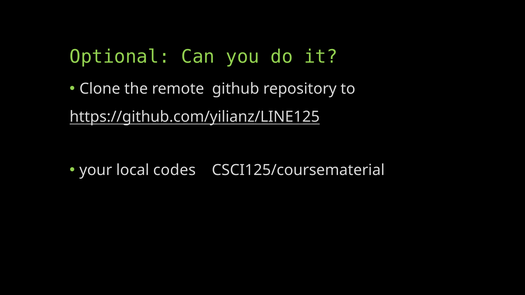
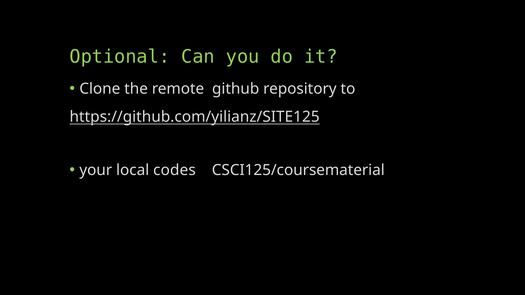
https://github.com/yilianz/LINE125: https://github.com/yilianz/LINE125 -> https://github.com/yilianz/SITE125
